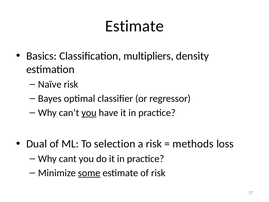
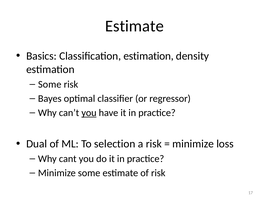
Classification multipliers: multipliers -> estimation
Naïve at (50, 84): Naïve -> Some
methods at (193, 144): methods -> minimize
some at (89, 173) underline: present -> none
